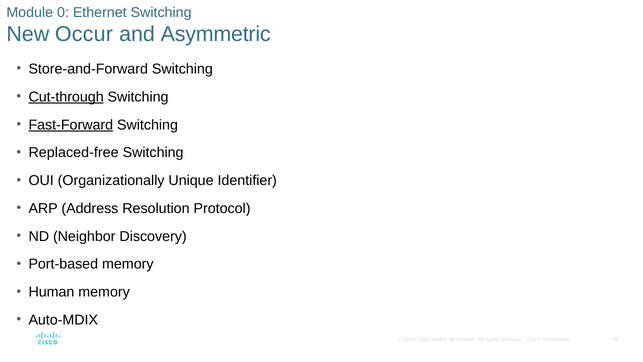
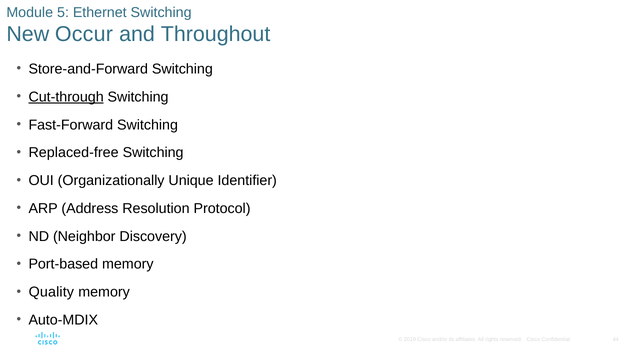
0: 0 -> 5
Asymmetric: Asymmetric -> Throughout
Fast-Forward underline: present -> none
Human: Human -> Quality
